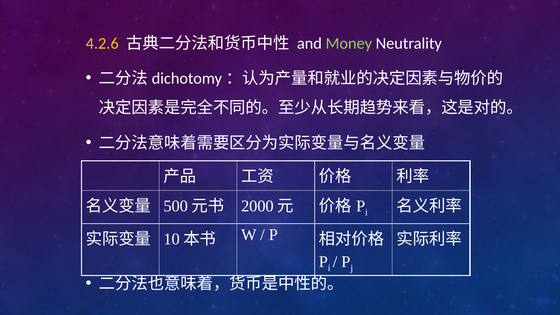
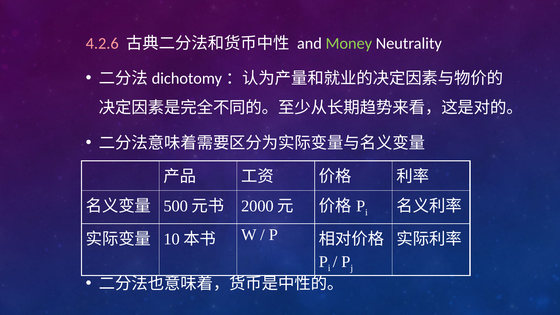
4.2.6 colour: yellow -> pink
